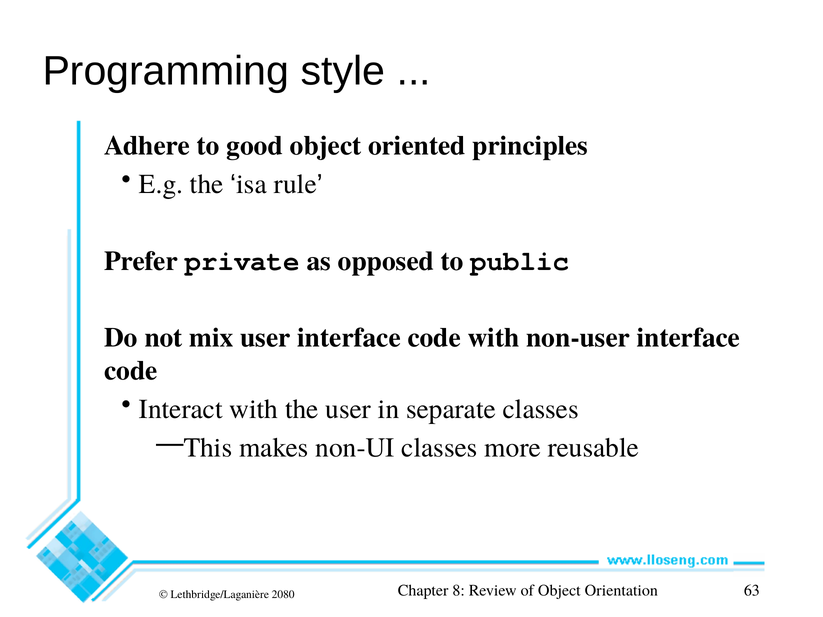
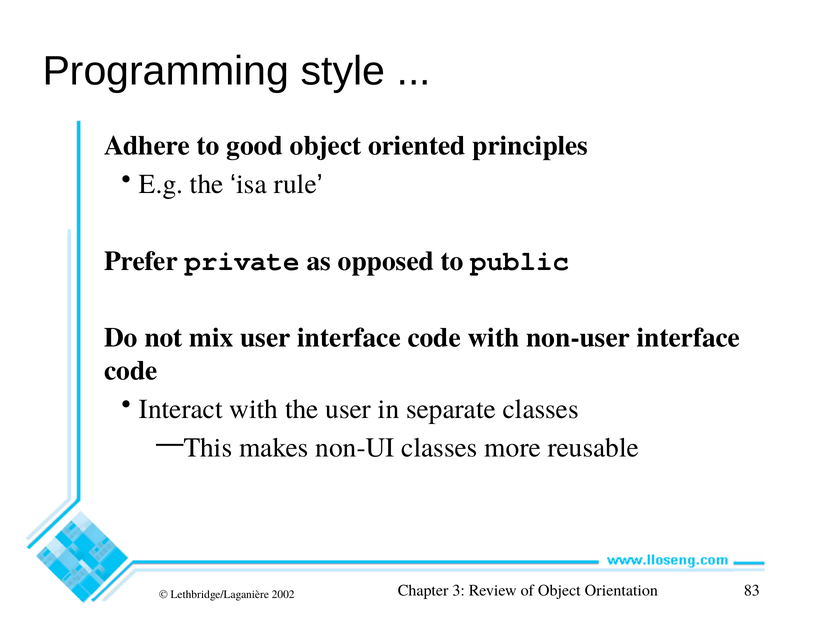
2080: 2080 -> 2002
8: 8 -> 3
63: 63 -> 83
